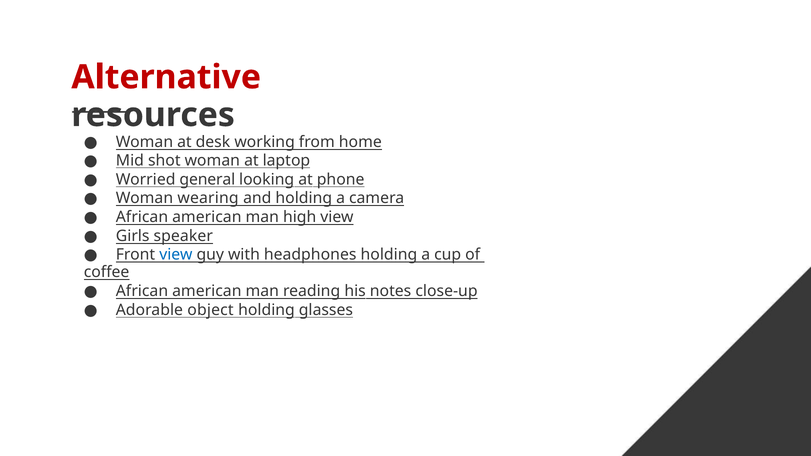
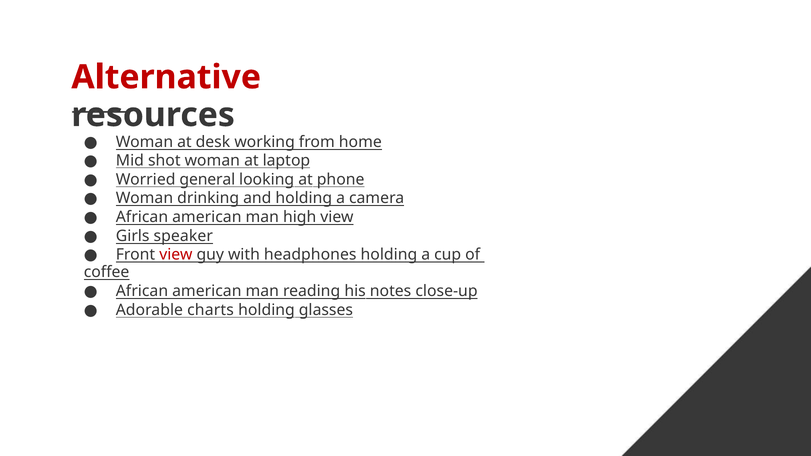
wearing: wearing -> drinking
view at (176, 255) colour: blue -> red
object: object -> charts
